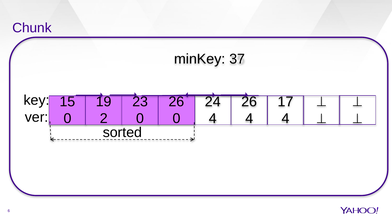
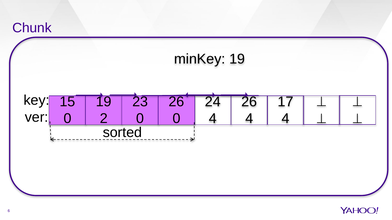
minKey 37: 37 -> 19
